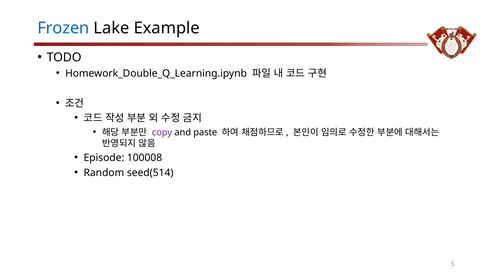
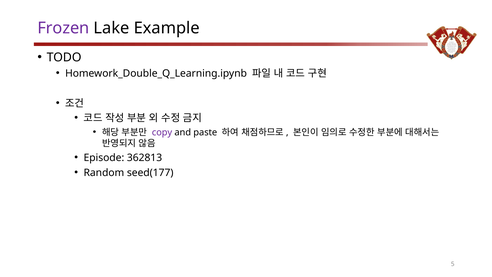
Frozen colour: blue -> purple
100008: 100008 -> 362813
seed(514: seed(514 -> seed(177
